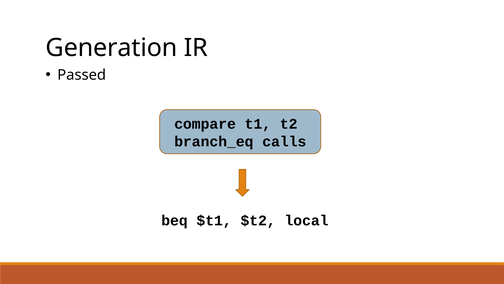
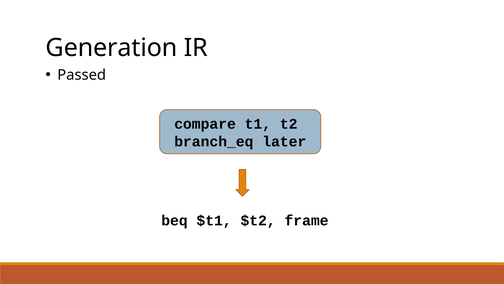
calls: calls -> later
local: local -> frame
